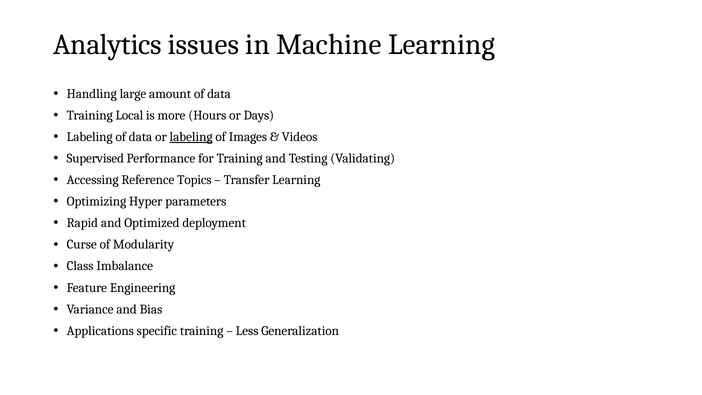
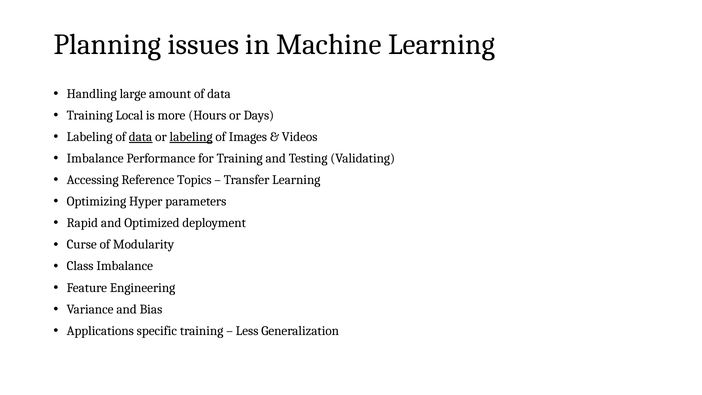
Analytics: Analytics -> Planning
data at (141, 137) underline: none -> present
Supervised at (95, 158): Supervised -> Imbalance
